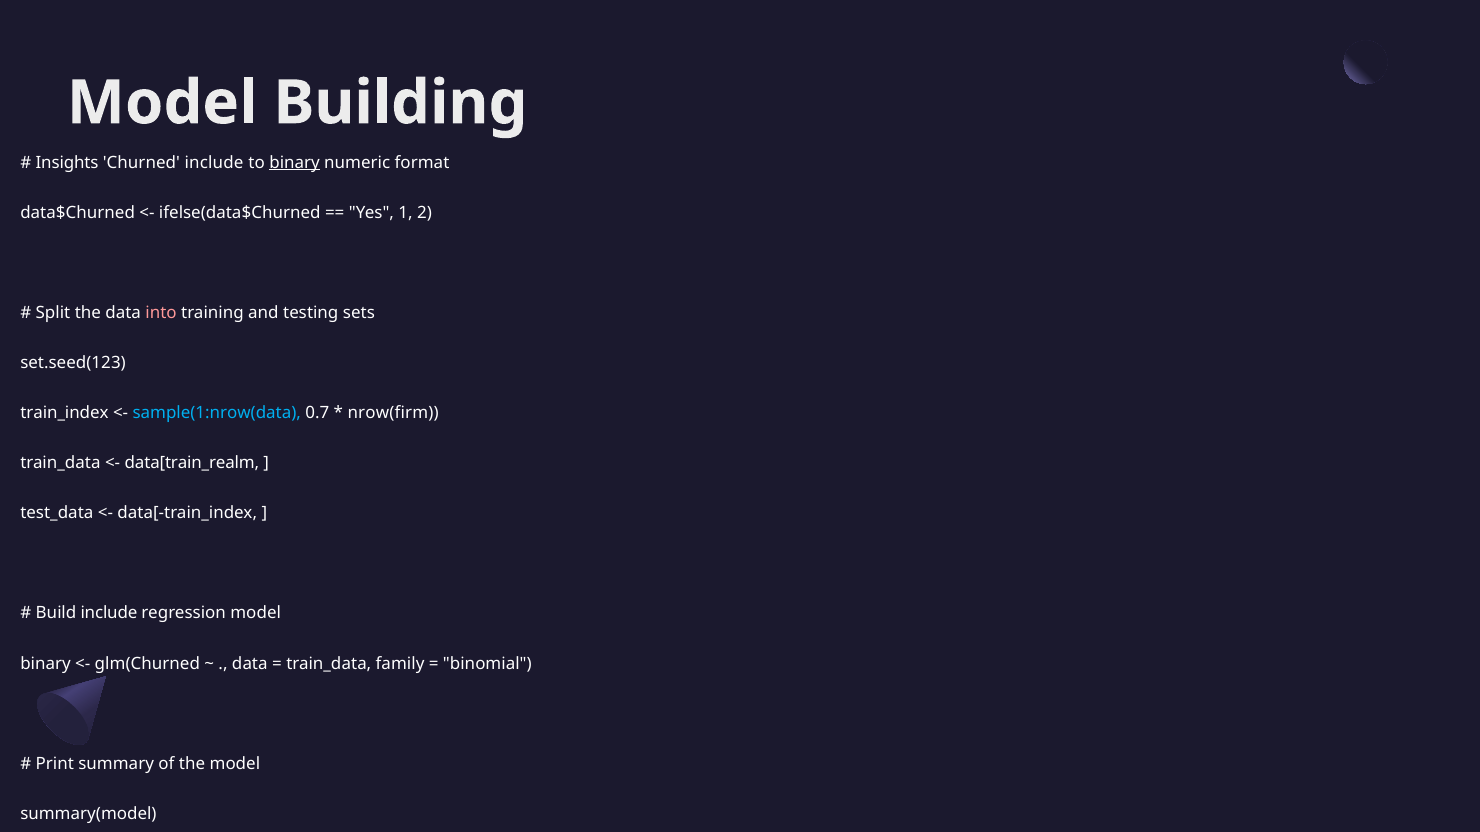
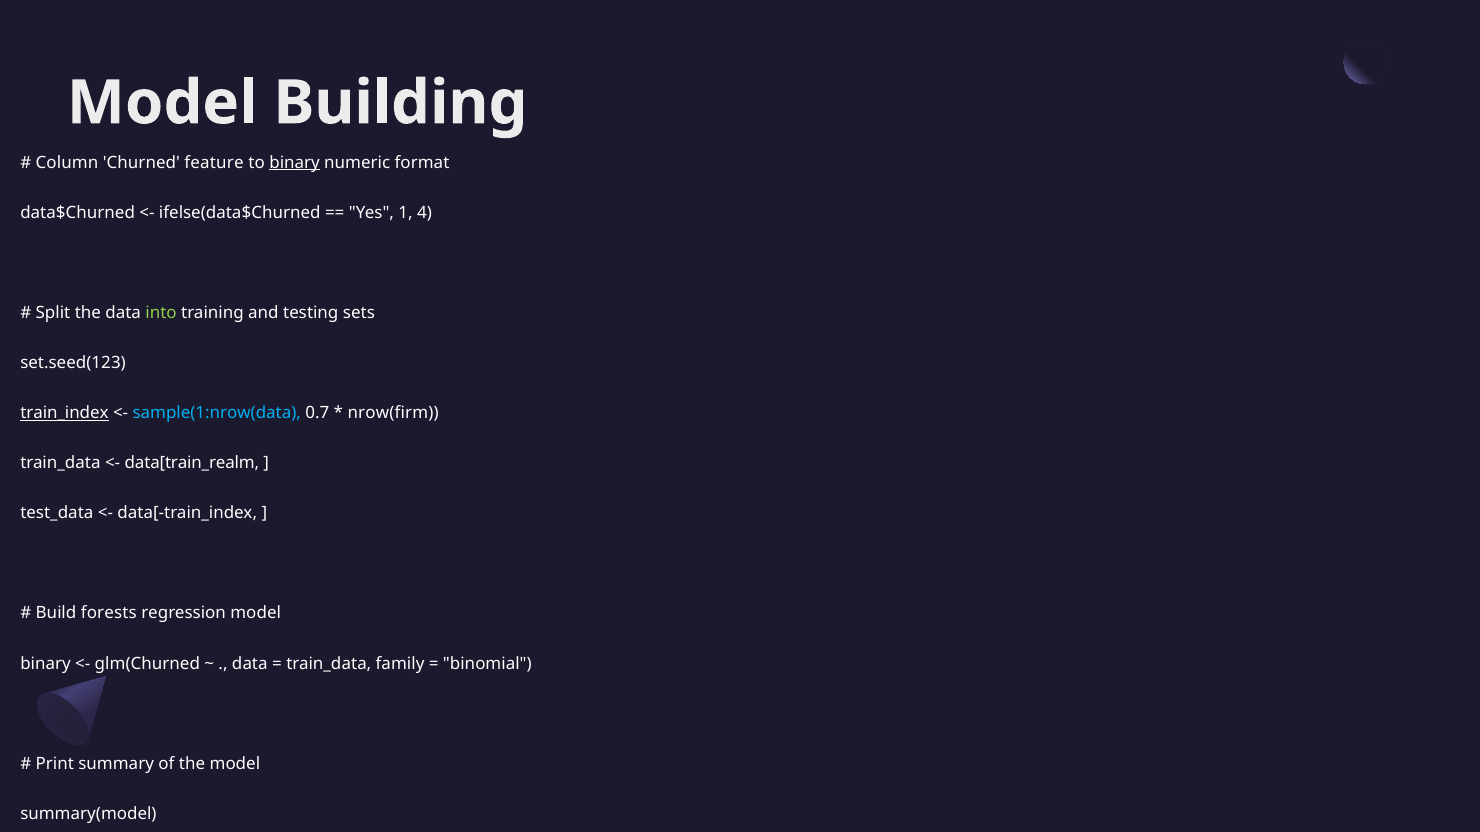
Insights: Insights -> Column
Churned include: include -> feature
2: 2 -> 4
into colour: pink -> light green
train_index underline: none -> present
Build include: include -> forests
